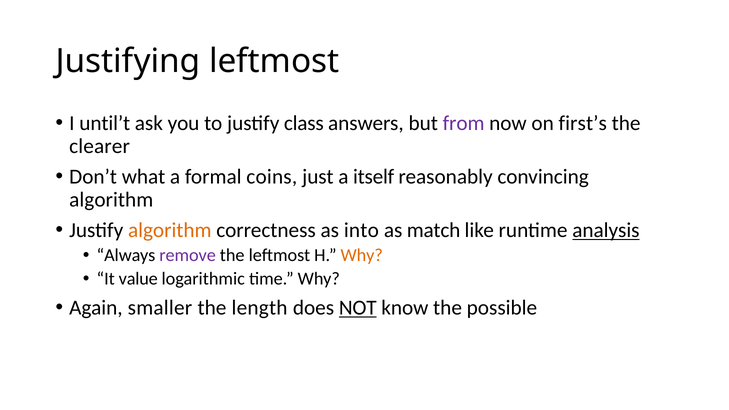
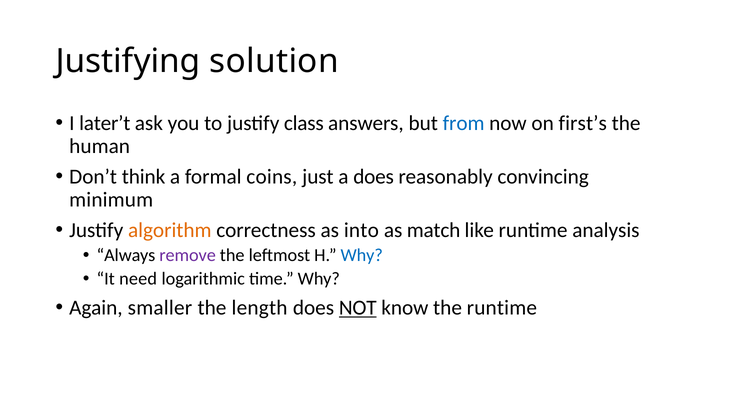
Justifying leftmost: leftmost -> solution
until’t: until’t -> later’t
from colour: purple -> blue
clearer: clearer -> human
what: what -> think
a itself: itself -> does
algorithm at (111, 200): algorithm -> minimum
analysis underline: present -> none
Why at (362, 255) colour: orange -> blue
value: value -> need
the possible: possible -> runtime
